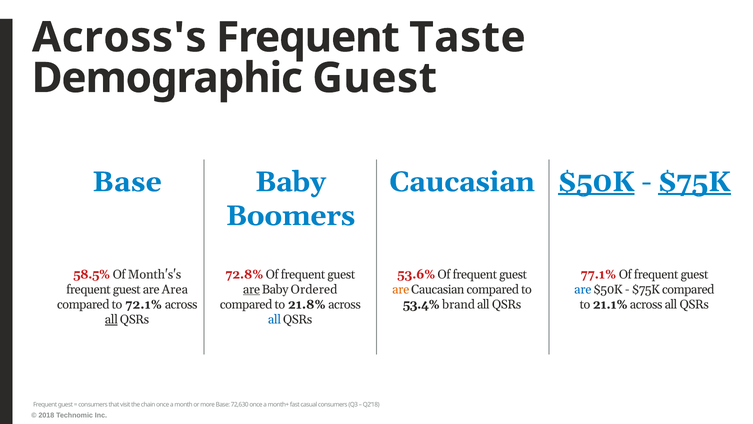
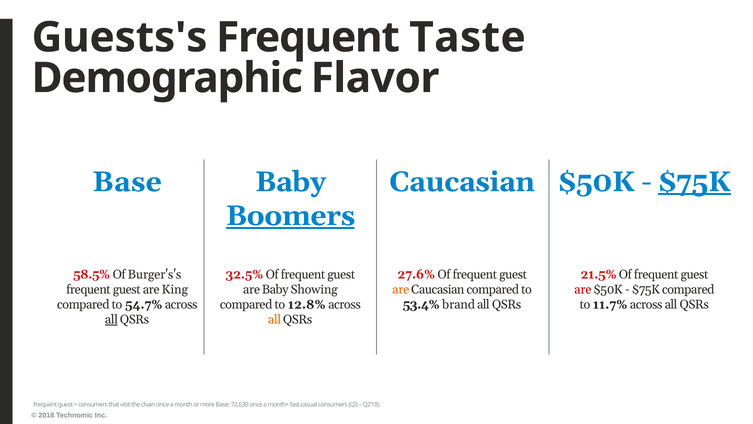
Across's: Across's -> Guests's
Demographic Guest: Guest -> Flavor
$50K at (597, 182) underline: present -> none
Boomers underline: none -> present
Month's's: Month's's -> Burger's's
72.8%: 72.8% -> 32.5%
53.6%: 53.6% -> 27.6%
77.1%: 77.1% -> 21.5%
Area: Area -> King
are at (252, 289) underline: present -> none
Ordered: Ordered -> Showing
are at (583, 289) colour: blue -> red
72.1%: 72.1% -> 54.7%
21.8%: 21.8% -> 12.8%
21.1%: 21.1% -> 11.7%
all at (274, 319) colour: blue -> orange
